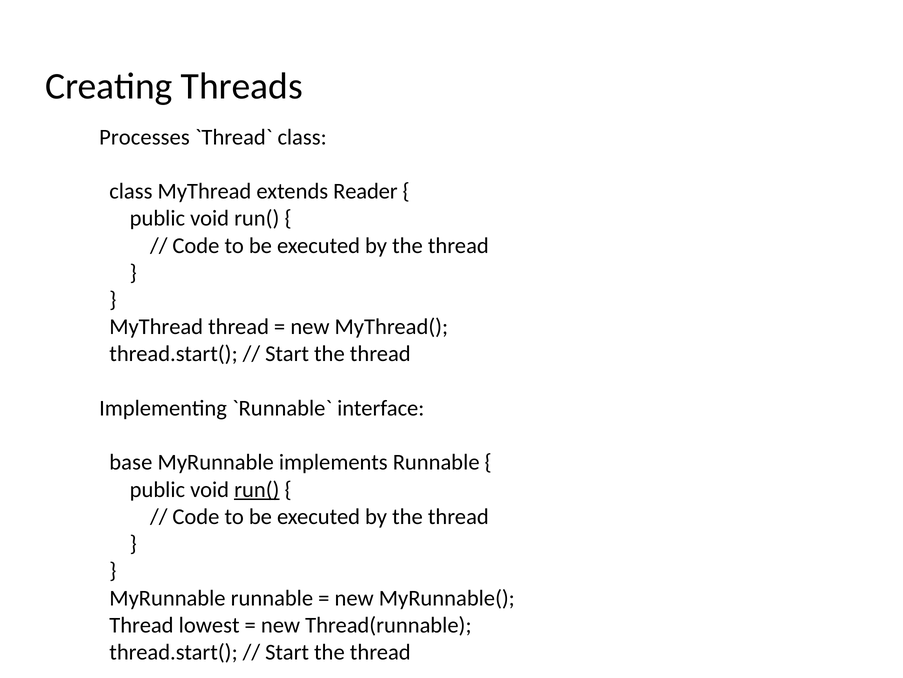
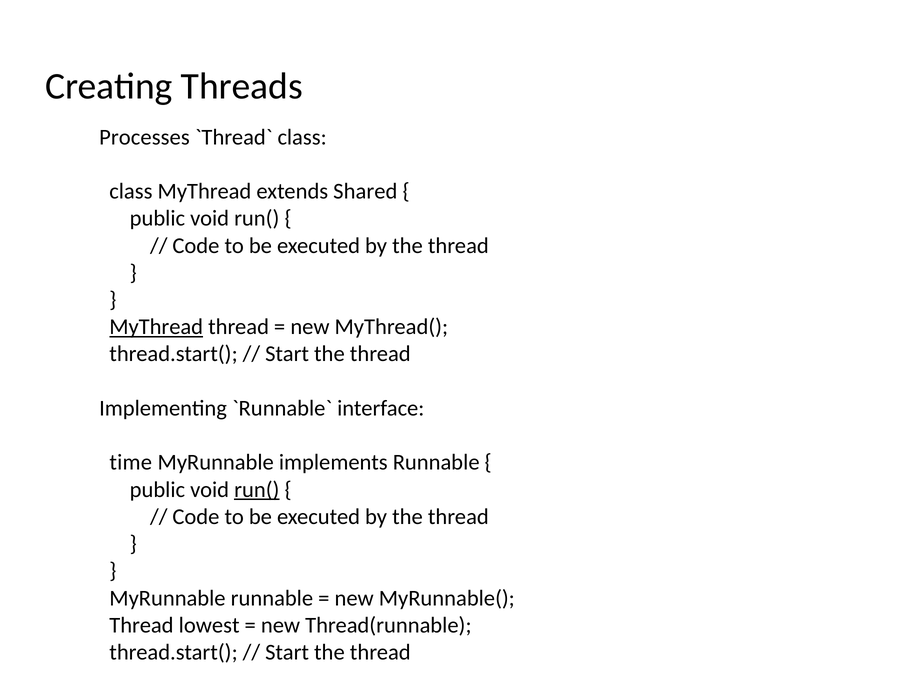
Reader: Reader -> Shared
MyThread at (156, 327) underline: none -> present
base: base -> time
